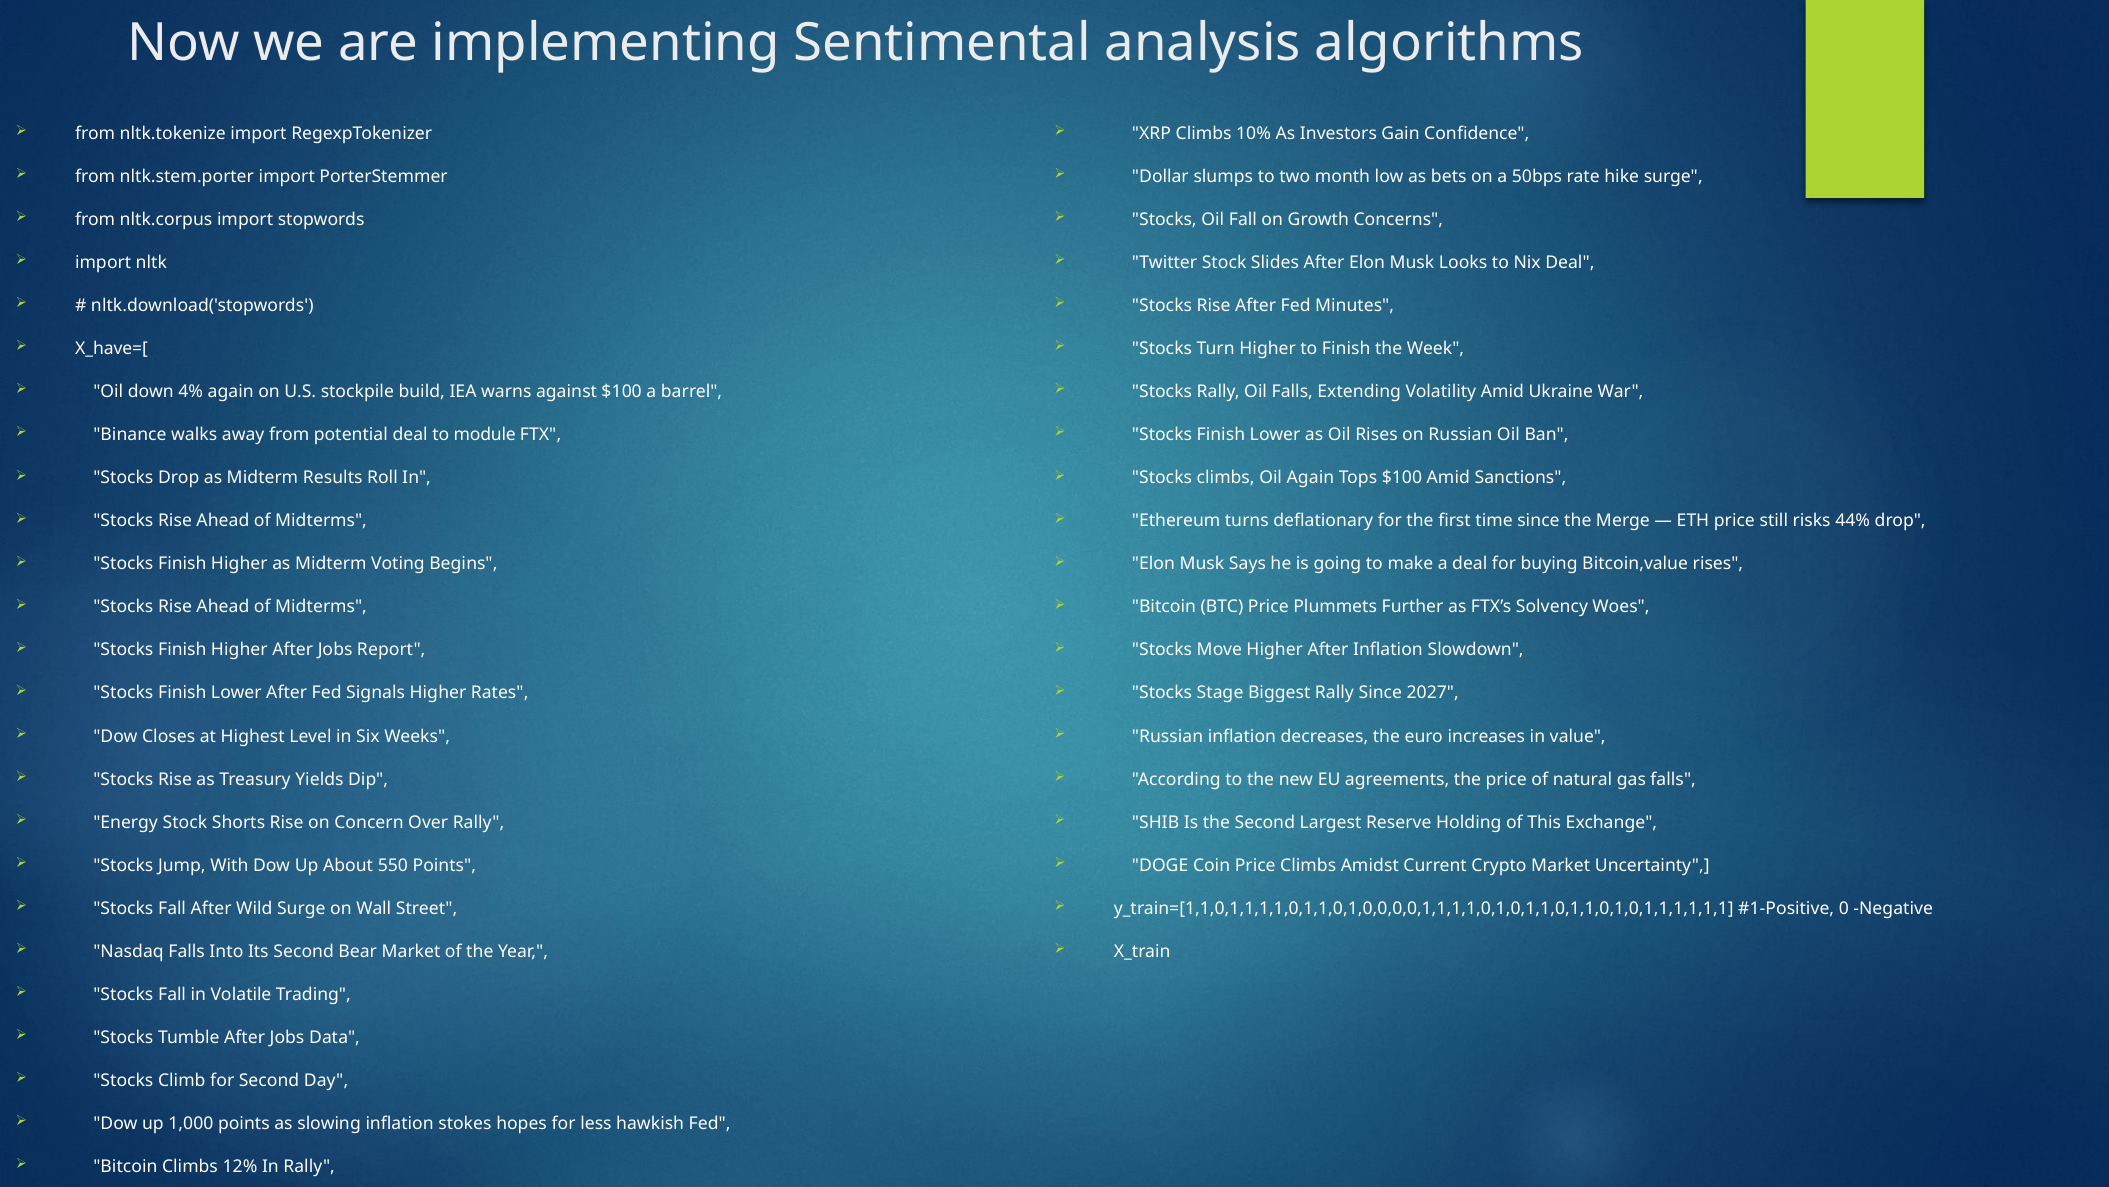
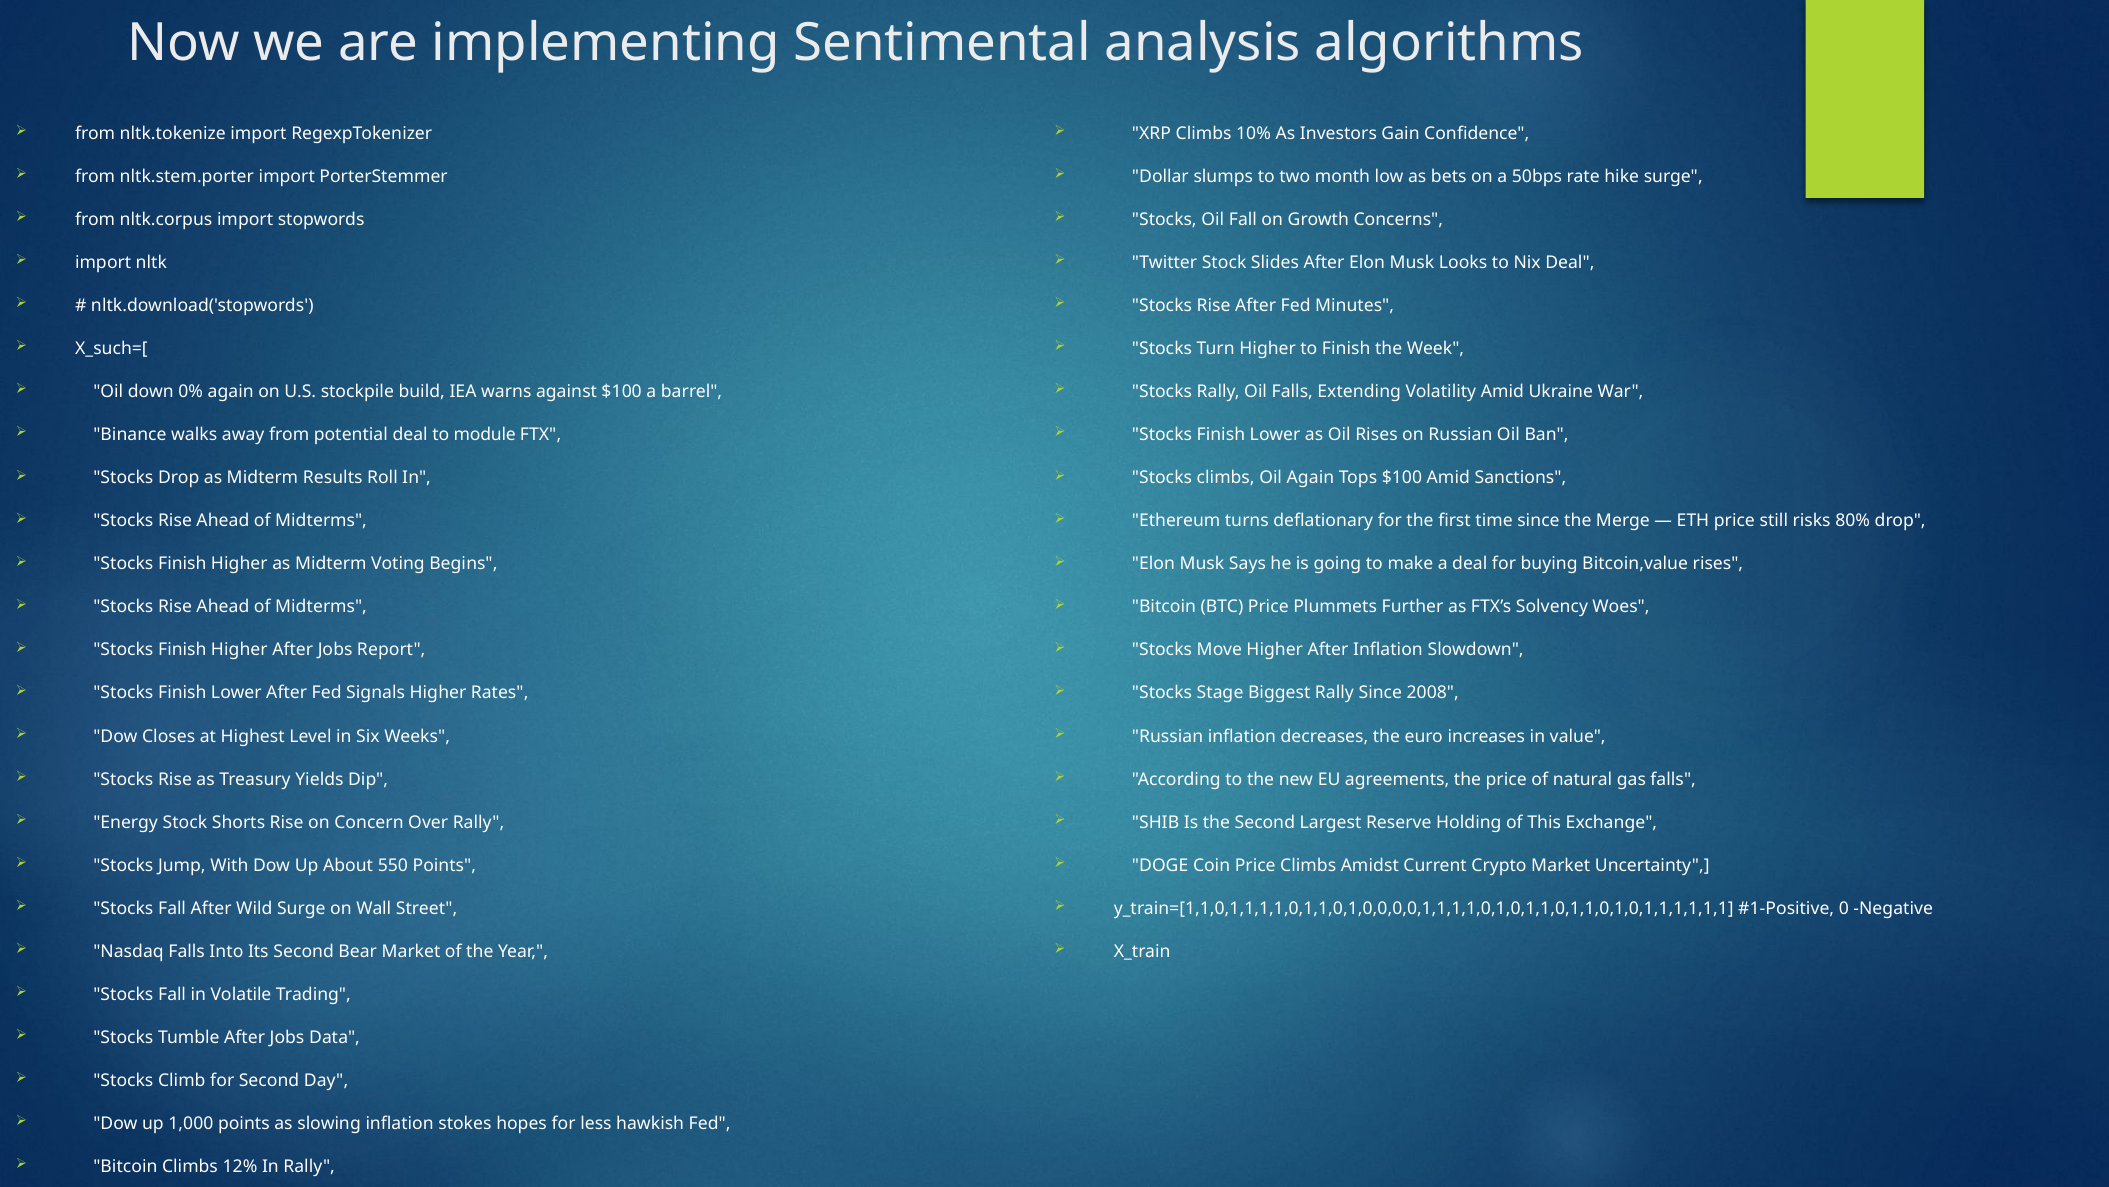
X_have=[: X_have=[ -> X_such=[
4%: 4% -> 0%
44%: 44% -> 80%
2027: 2027 -> 2008
